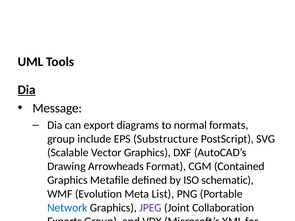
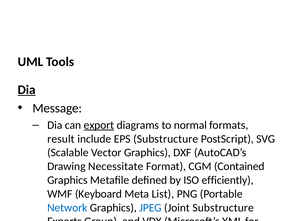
export underline: none -> present
group at (61, 139): group -> result
Arrowheads: Arrowheads -> Necessitate
schematic: schematic -> efficiently
Evolution: Evolution -> Keyboard
JPEG colour: purple -> blue
Joint Collaboration: Collaboration -> Substructure
